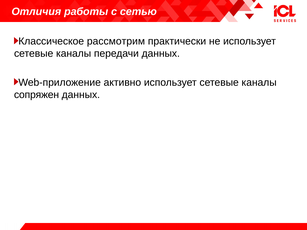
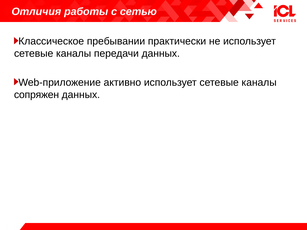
рассмотрим: рассмотрим -> пребывании
